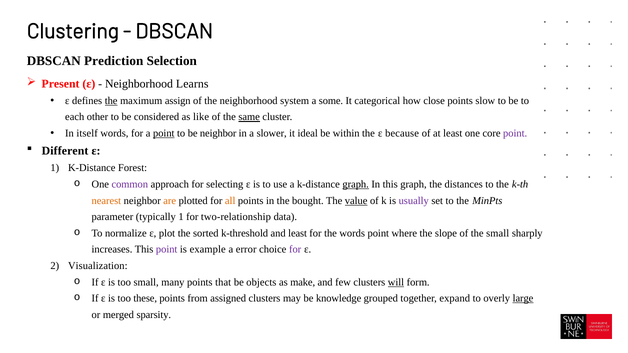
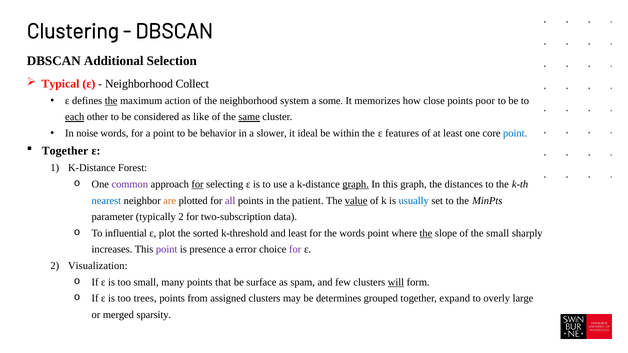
Prediction: Prediction -> Additional
Present: Present -> Typical
Learns: Learns -> Collect
assign: assign -> action
categorical: categorical -> memorizes
slow: slow -> poor
each underline: none -> present
itself: itself -> noise
point at (164, 133) underline: present -> none
be neighbor: neighbor -> behavior
because: because -> features
point at (515, 133) colour: purple -> blue
Different at (65, 151): Different -> Together
for at (198, 184) underline: none -> present
nearest colour: orange -> blue
all colour: orange -> purple
bought: bought -> patient
usually colour: purple -> blue
typically 1: 1 -> 2
two-relationship: two-relationship -> two-subscription
normalize: normalize -> influential
the at (426, 233) underline: none -> present
example: example -> presence
objects: objects -> surface
make: make -> spam
these: these -> trees
knowledge: knowledge -> determines
large underline: present -> none
